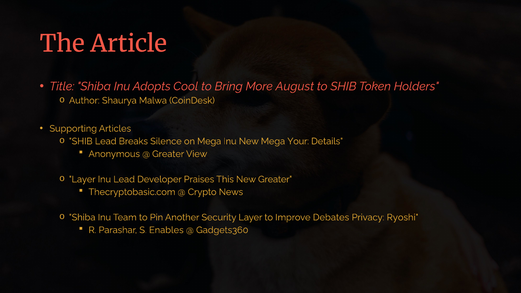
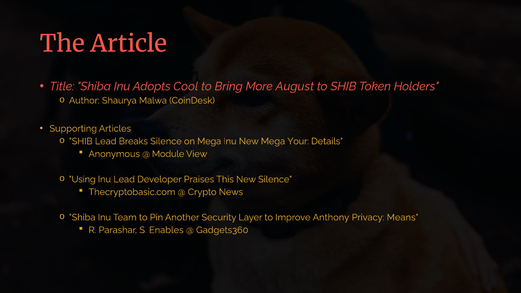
Greater at (168, 154): Greater -> Module
Layer at (82, 179): Layer -> Using
New Greater: Greater -> Silence
Debates: Debates -> Anthony
Ryoshi: Ryoshi -> Means
